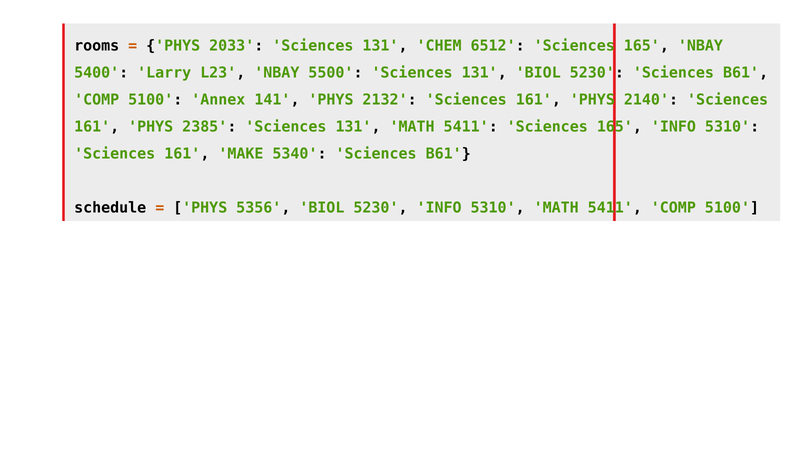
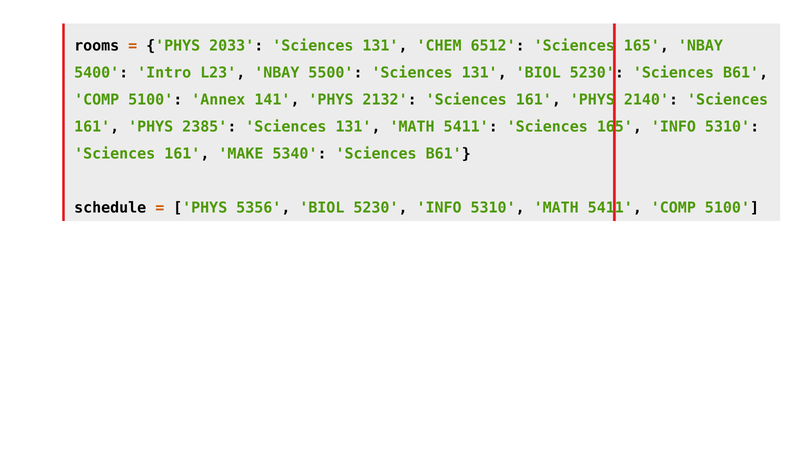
Larry: Larry -> Intro
